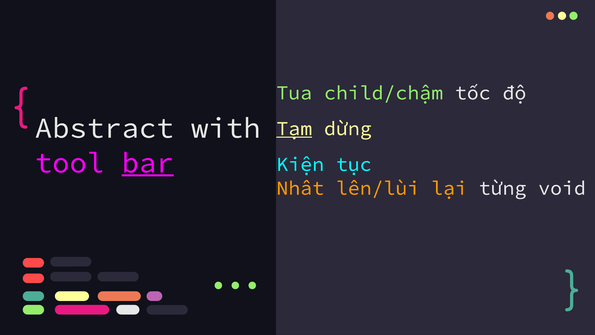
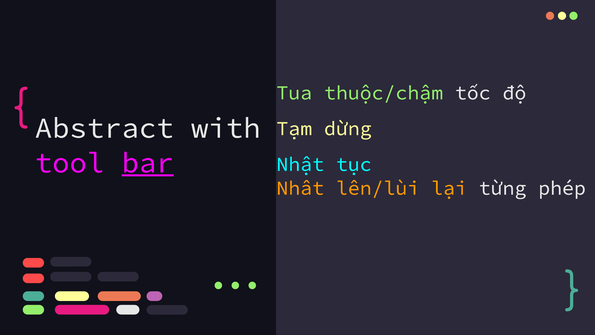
child/chậm: child/chậm -> thuộc/chậm
Tạm underline: present -> none
Kiện: Kiện -> Nhật
void: void -> phép
